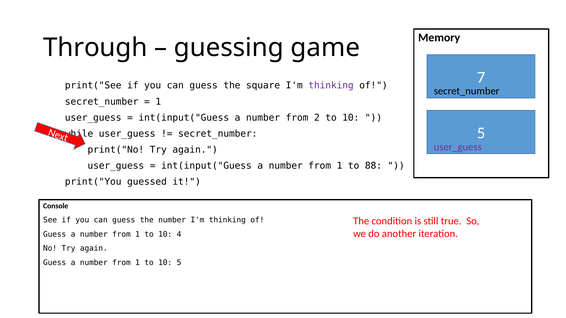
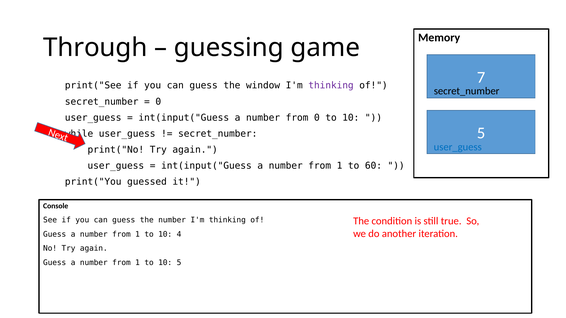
square: square -> window
1 at (158, 102): 1 -> 0
from 2: 2 -> 0
user_guess at (458, 147) colour: purple -> blue
88: 88 -> 60
